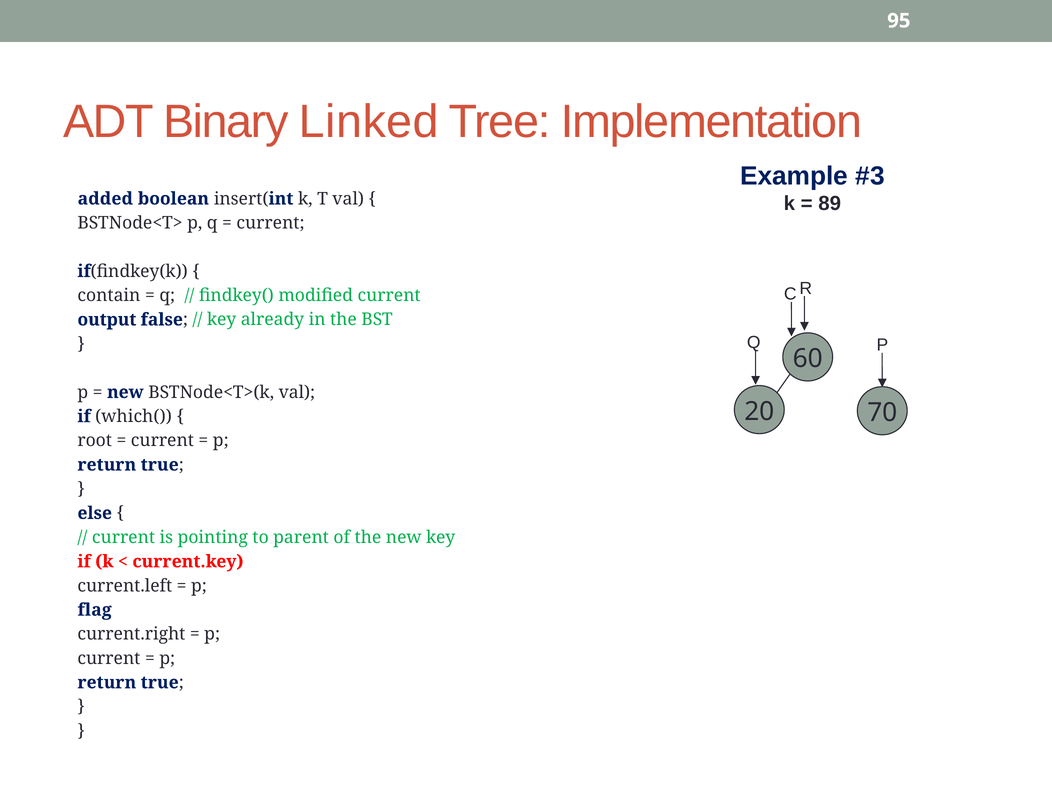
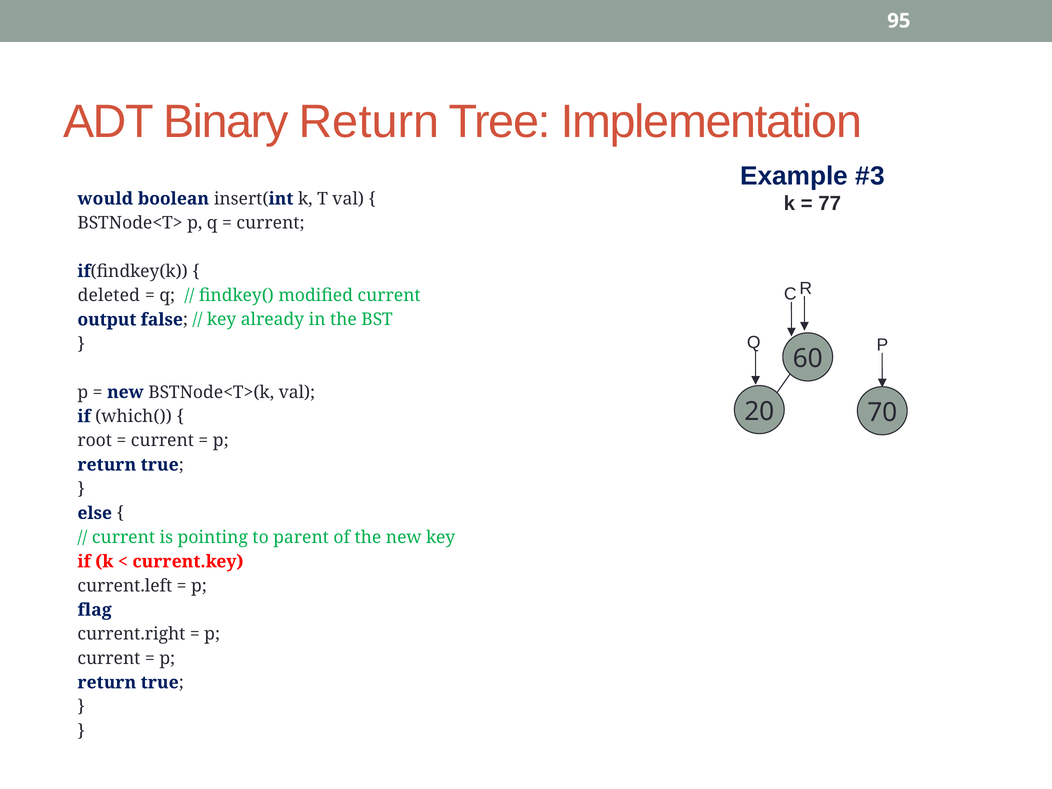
Binary Linked: Linked -> Return
added: added -> would
89: 89 -> 77
contain: contain -> deleted
